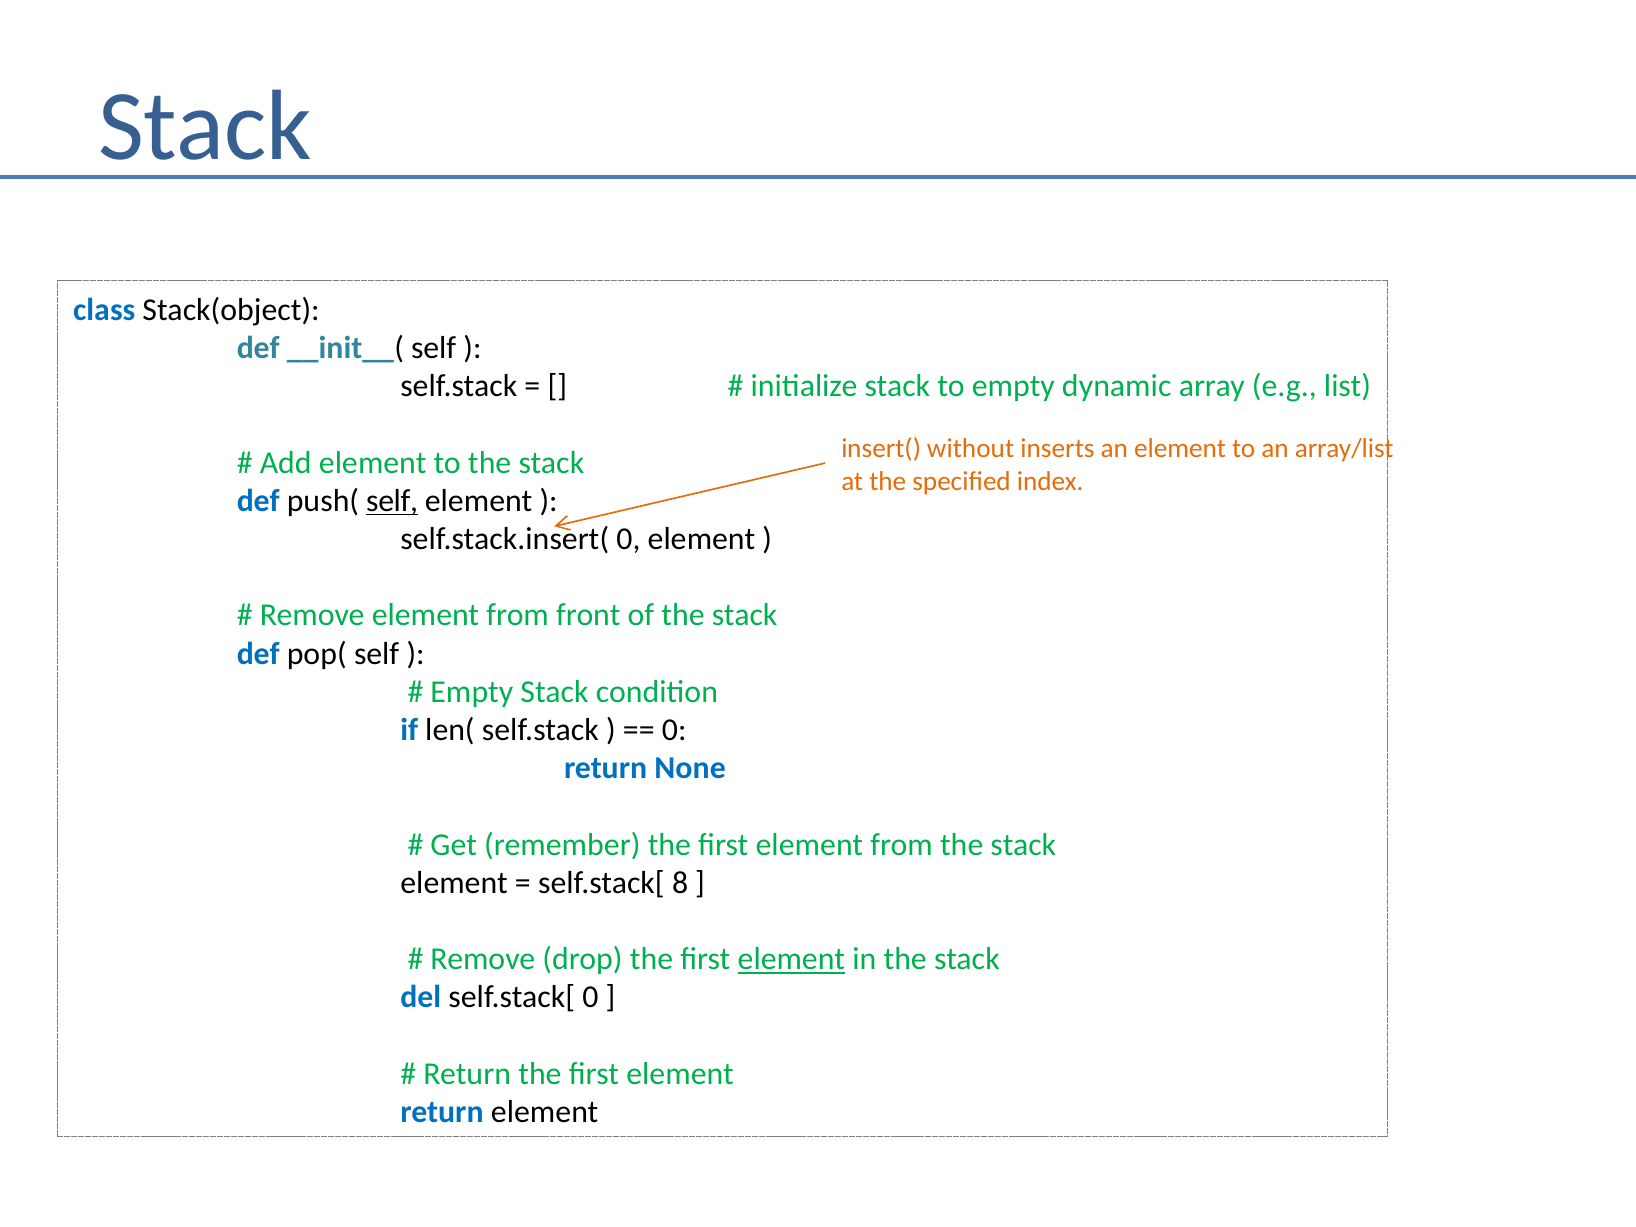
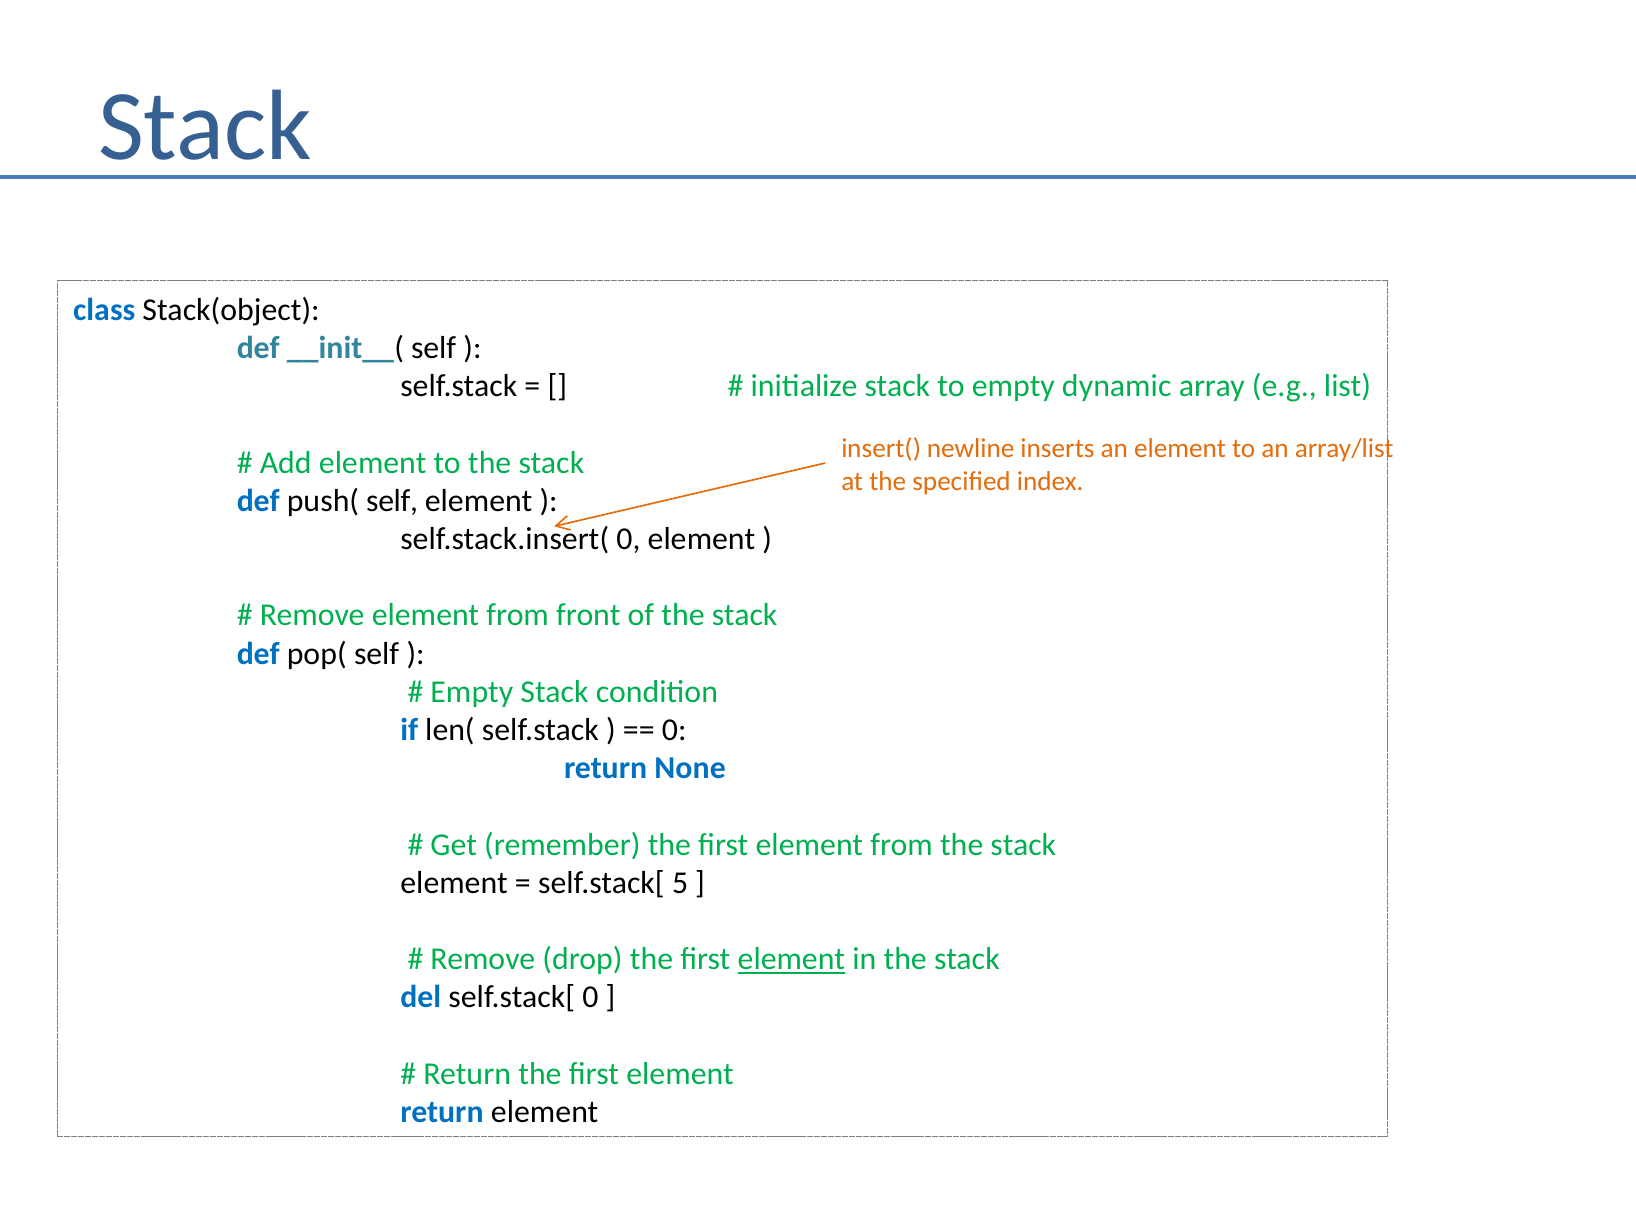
without: without -> newline
self at (392, 501) underline: present -> none
8: 8 -> 5
